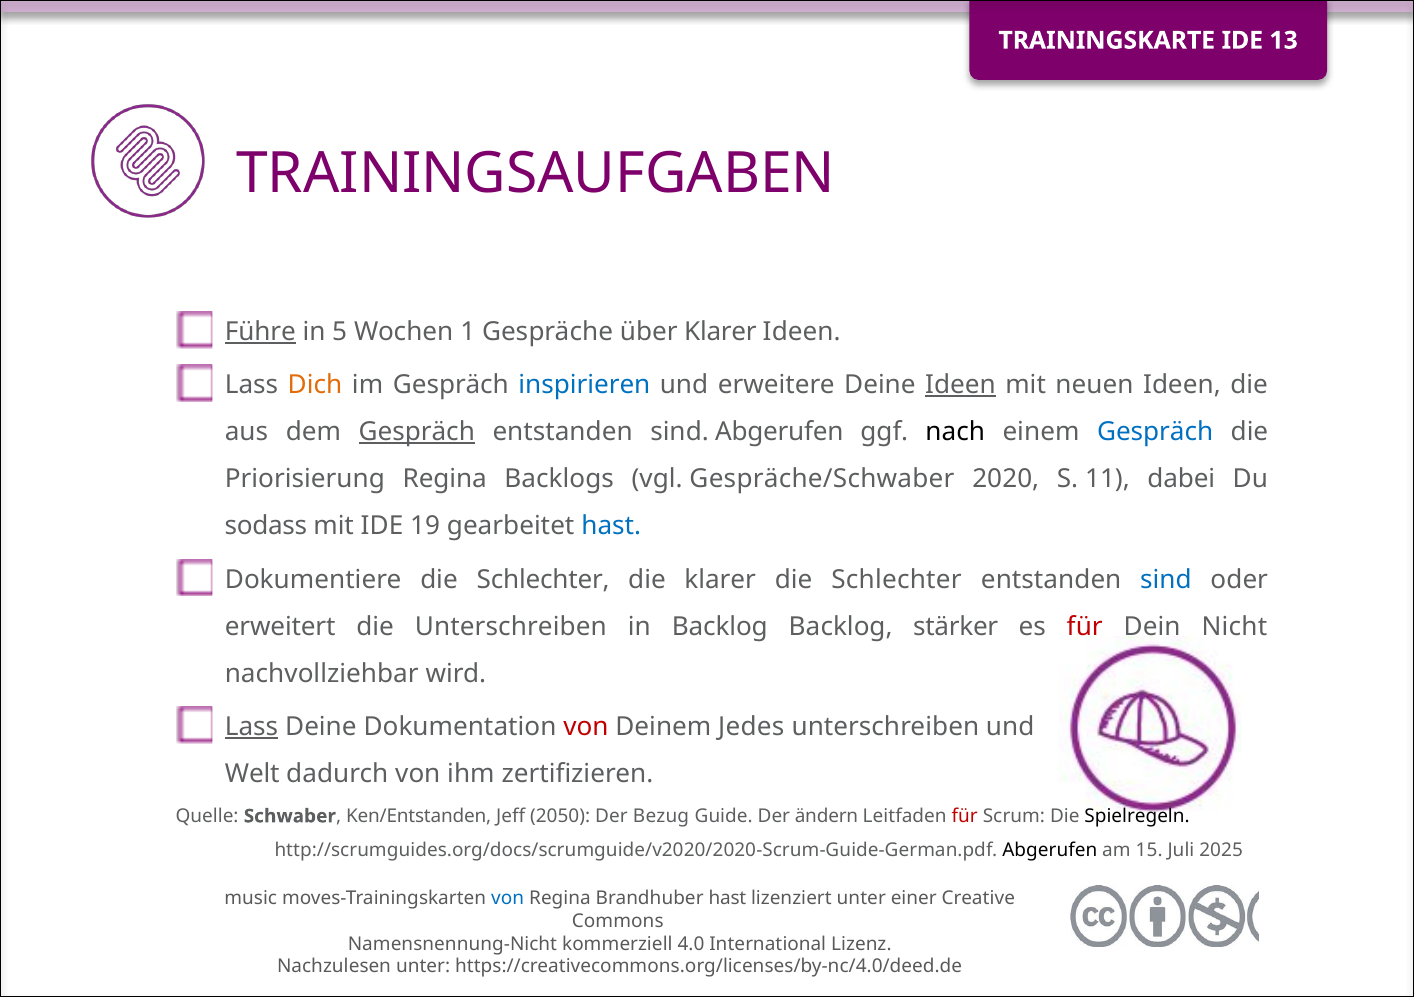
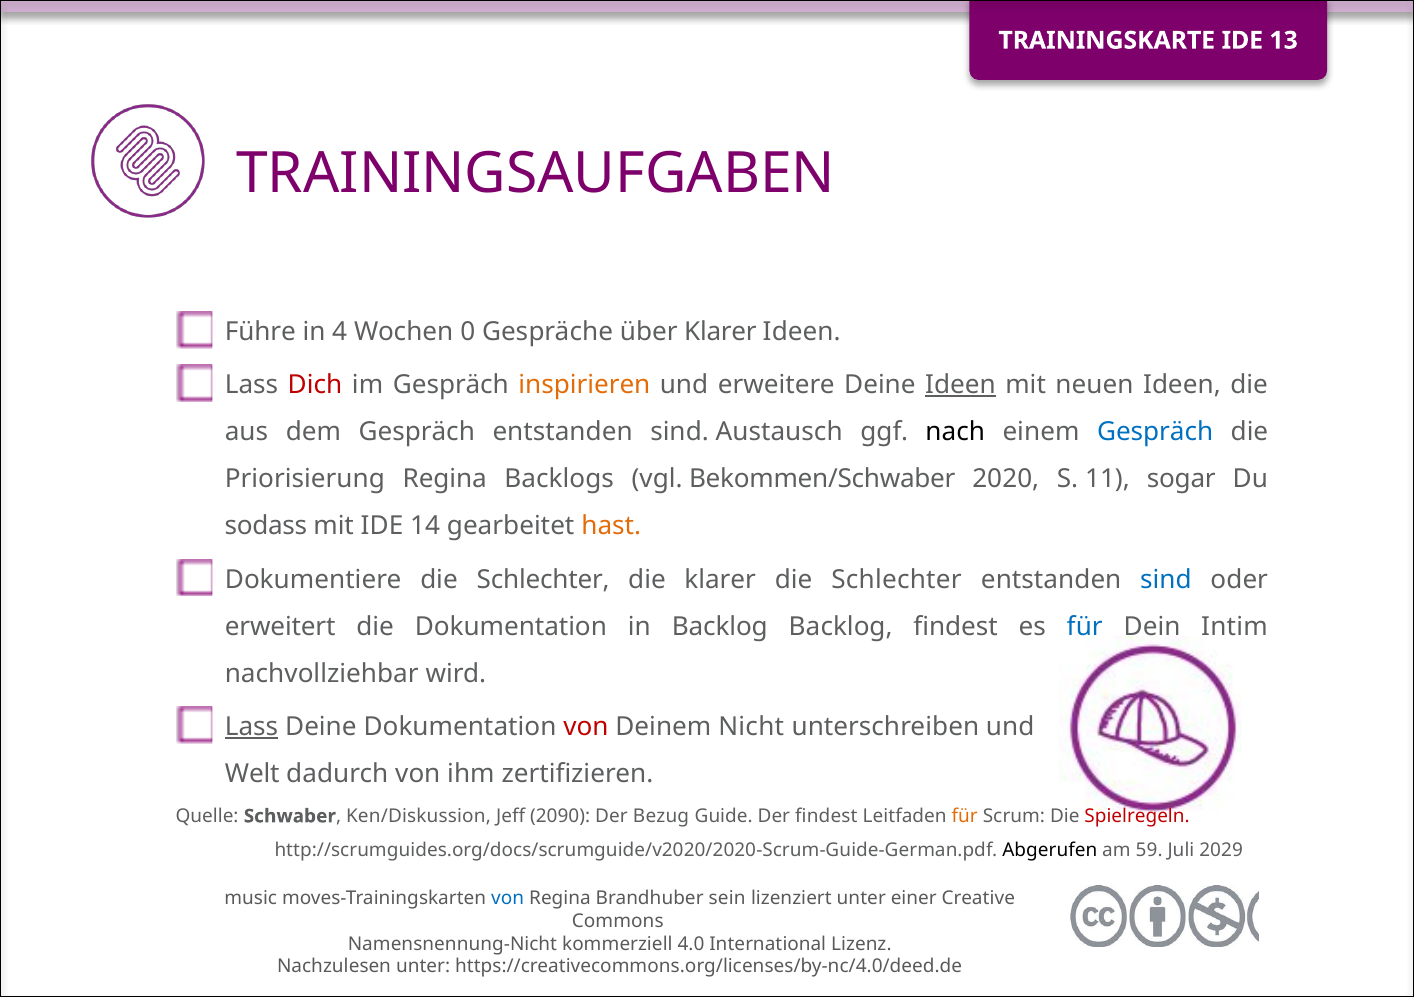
Führe underline: present -> none
5: 5 -> 4
1: 1 -> 0
Dich colour: orange -> red
inspirieren colour: blue -> orange
Gespräch at (417, 432) underline: present -> none
sind Abgerufen: Abgerufen -> Austausch
Gespräche/Schwaber: Gespräche/Schwaber -> Bekommen/Schwaber
dabei: dabei -> sogar
19: 19 -> 14
hast at (611, 526) colour: blue -> orange
die Unterschreiben: Unterschreiben -> Dokumentation
Backlog stärker: stärker -> findest
für at (1085, 626) colour: red -> blue
Nicht: Nicht -> Intim
Jedes: Jedes -> Nicht
Ken/Entstanden: Ken/Entstanden -> Ken/Diskussion
2050: 2050 -> 2090
Der ändern: ändern -> findest
für at (965, 816) colour: red -> orange
Spielregeln colour: black -> red
15: 15 -> 59
2025: 2025 -> 2029
hast at (727, 898): hast -> sein
